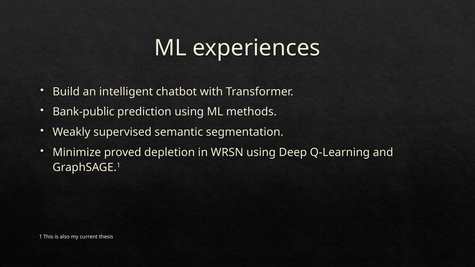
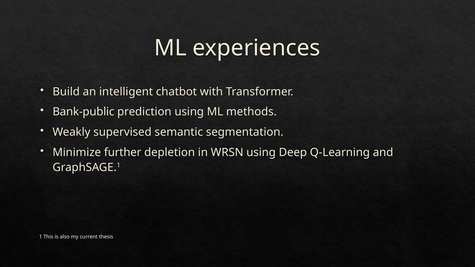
proved: proved -> further
